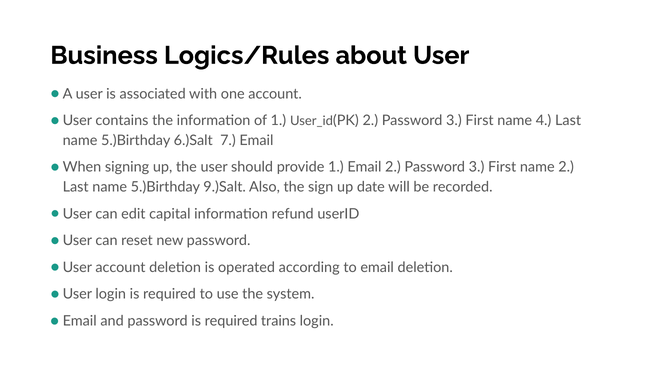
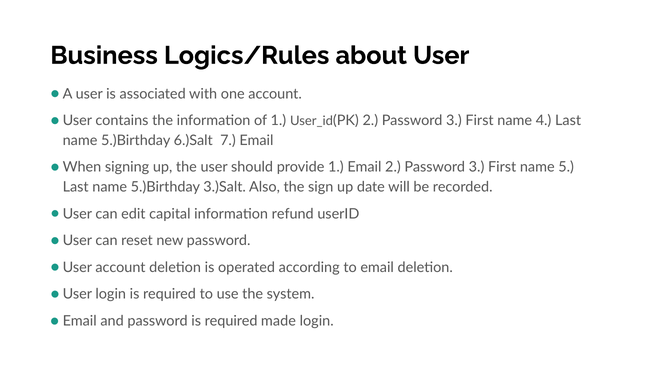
name 2: 2 -> 5
9.)Salt: 9.)Salt -> 3.)Salt
trains: trains -> made
